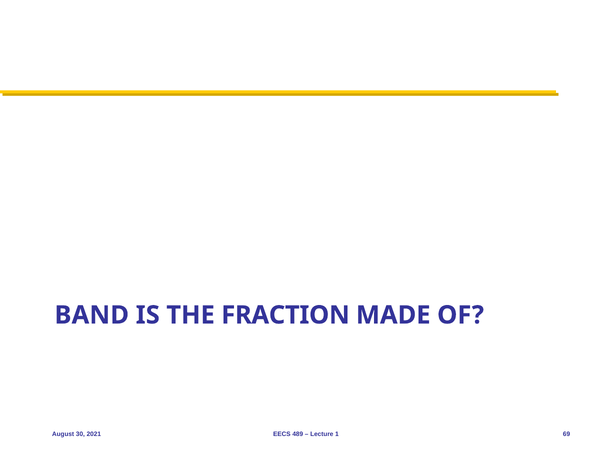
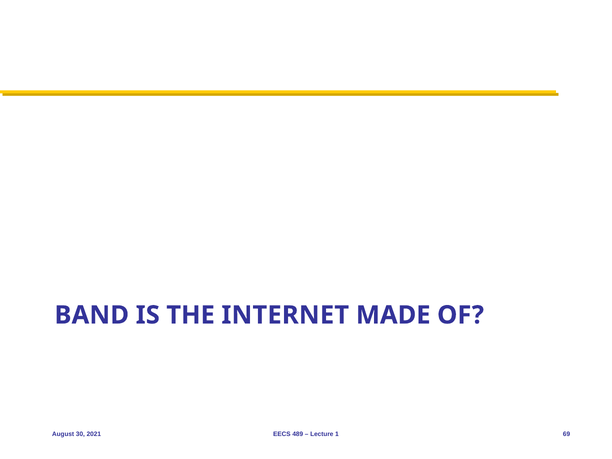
FRACTION: FRACTION -> INTERNET
